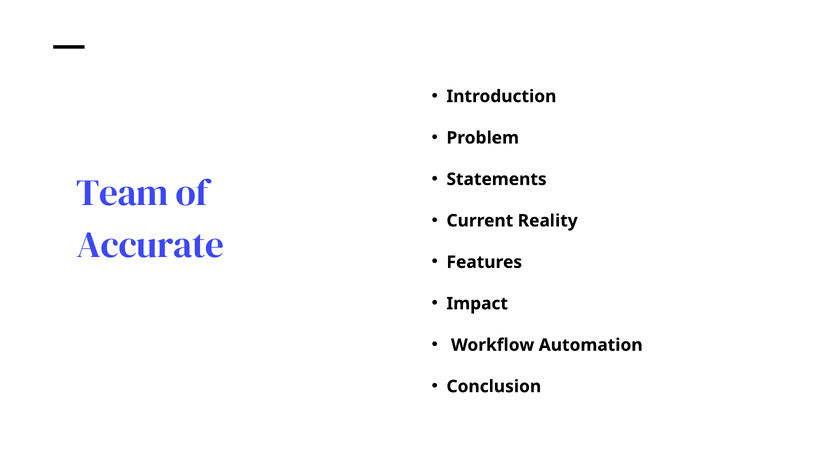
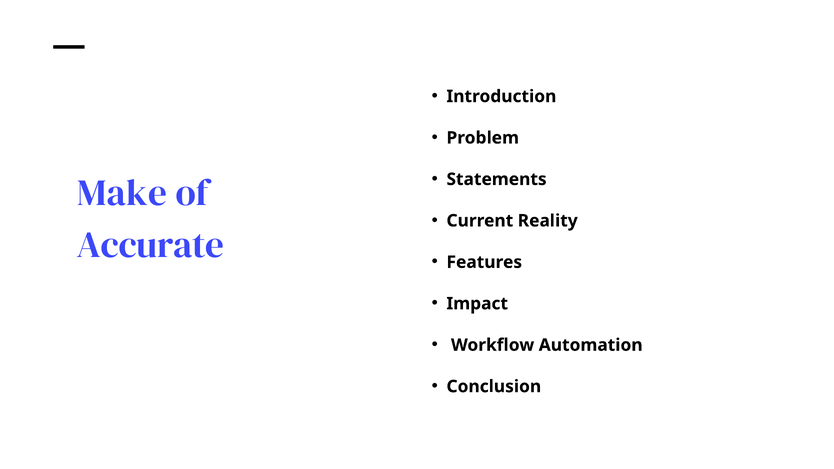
Team: Team -> Make
